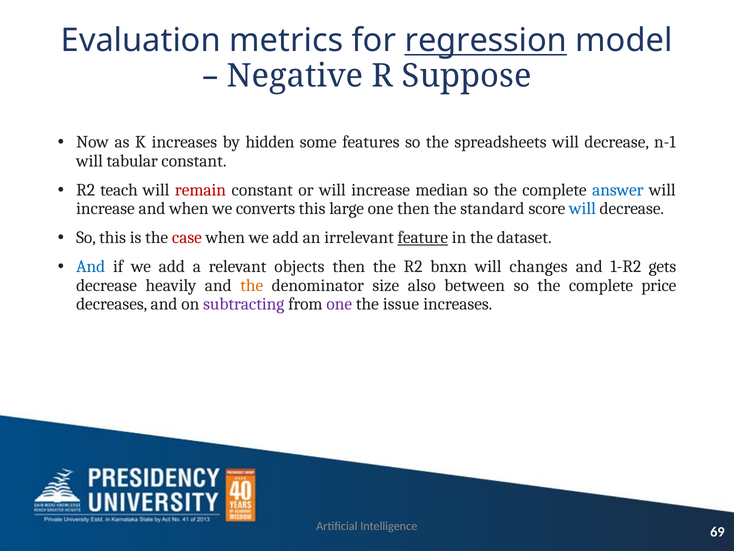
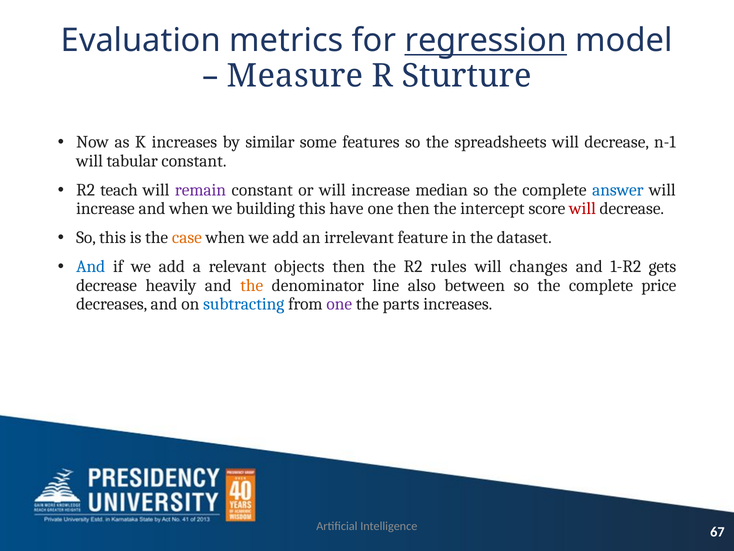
Negative: Negative -> Measure
Suppose: Suppose -> Sturture
hidden: hidden -> similar
remain colour: red -> purple
converts: converts -> building
large: large -> have
standard: standard -> intercept
will at (582, 208) colour: blue -> red
case colour: red -> orange
feature underline: present -> none
bnxn: bnxn -> rules
size: size -> line
subtracting colour: purple -> blue
issue: issue -> parts
69: 69 -> 67
